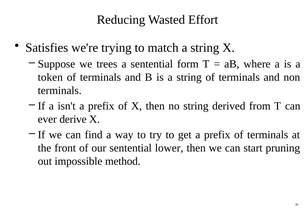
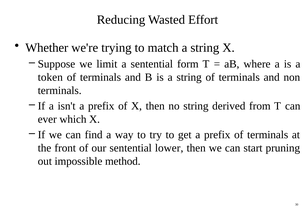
Satisfies: Satisfies -> Whether
trees: trees -> limit
derive: derive -> which
